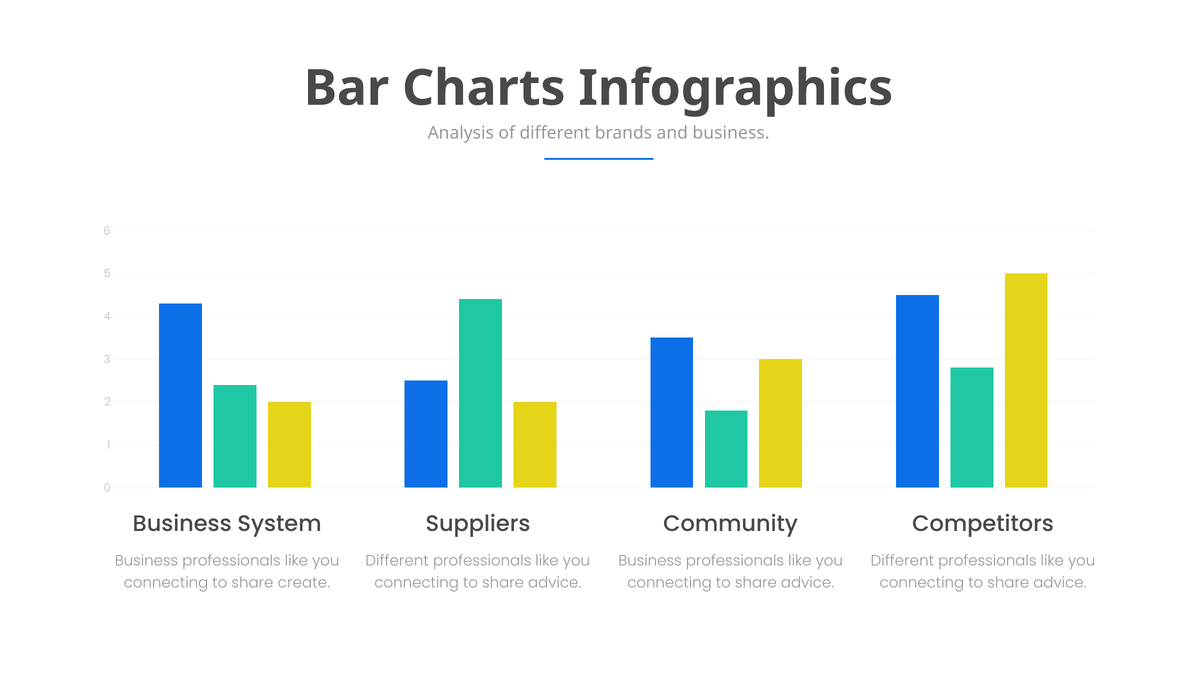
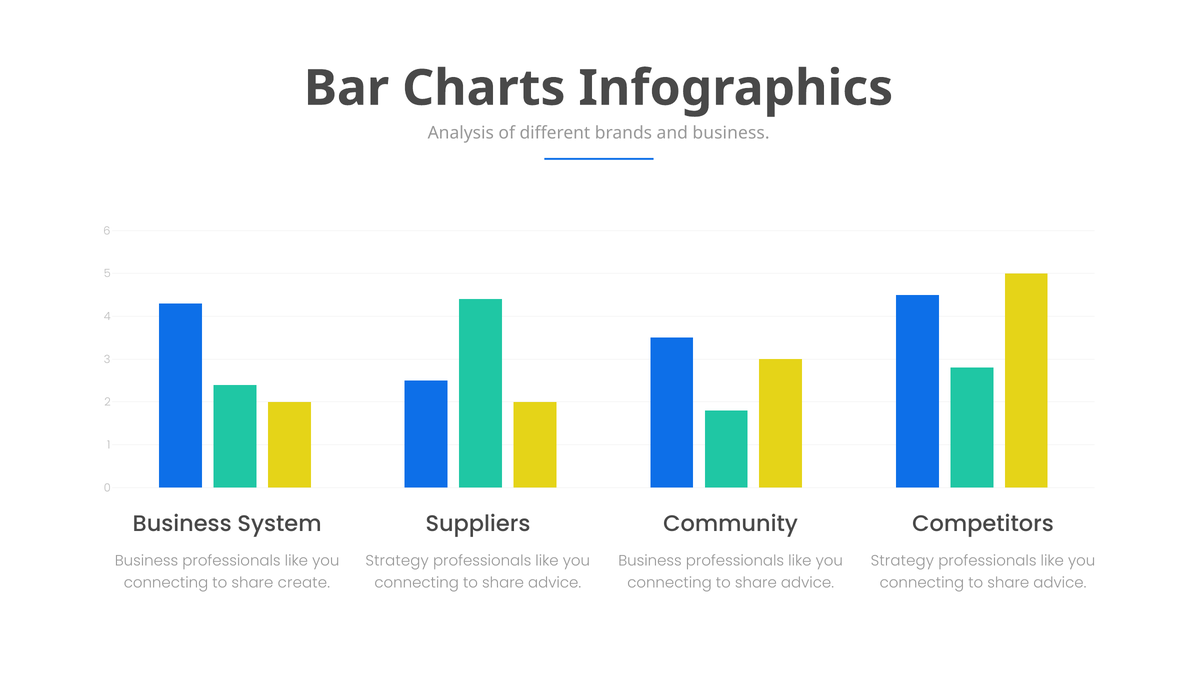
Different at (397, 560): Different -> Strategy
Different at (902, 560): Different -> Strategy
